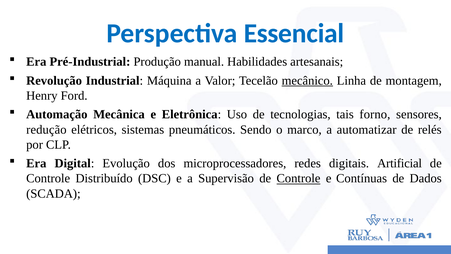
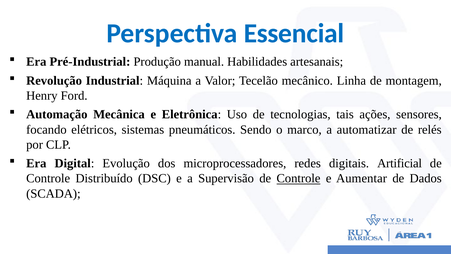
mecânico underline: present -> none
forno: forno -> ações
redução: redução -> focando
Contínuas: Contínuas -> Aumentar
